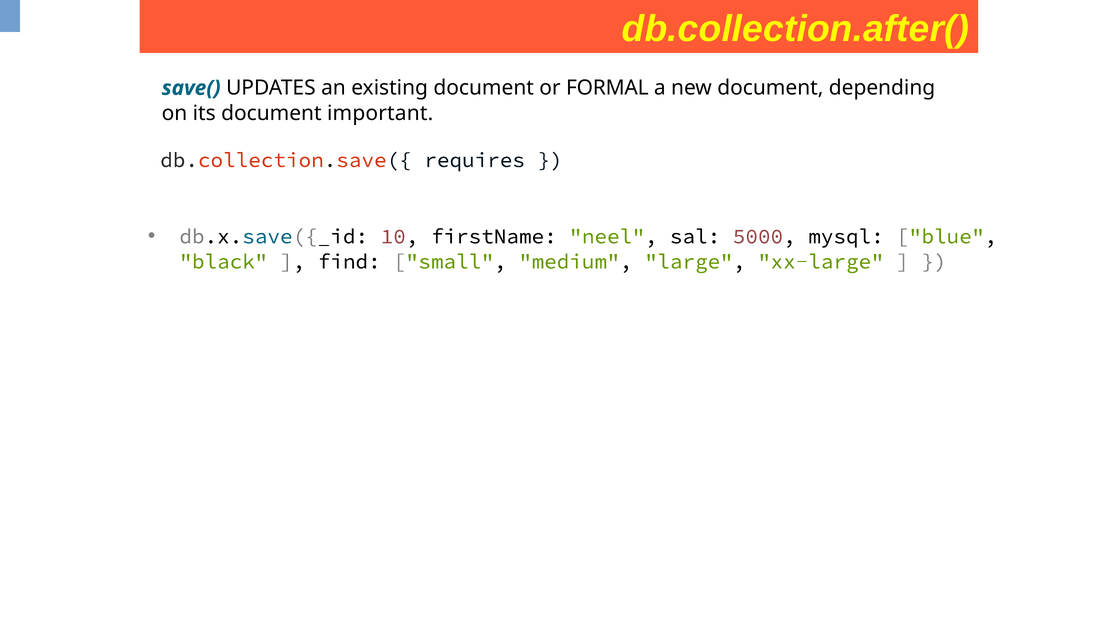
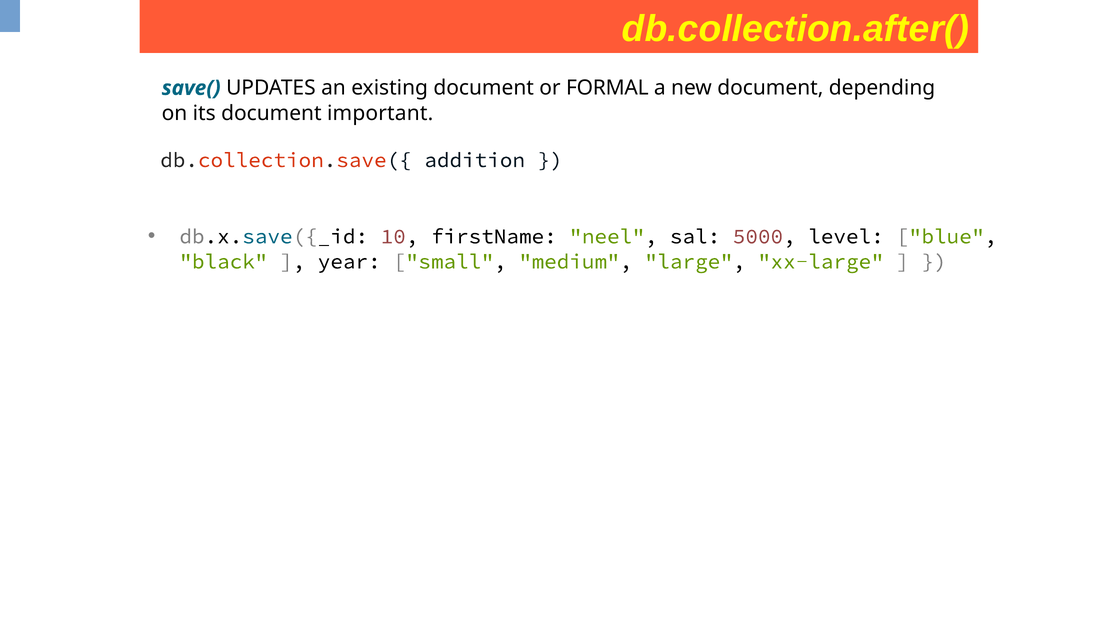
requires: requires -> addition
mysql: mysql -> level
find: find -> year
